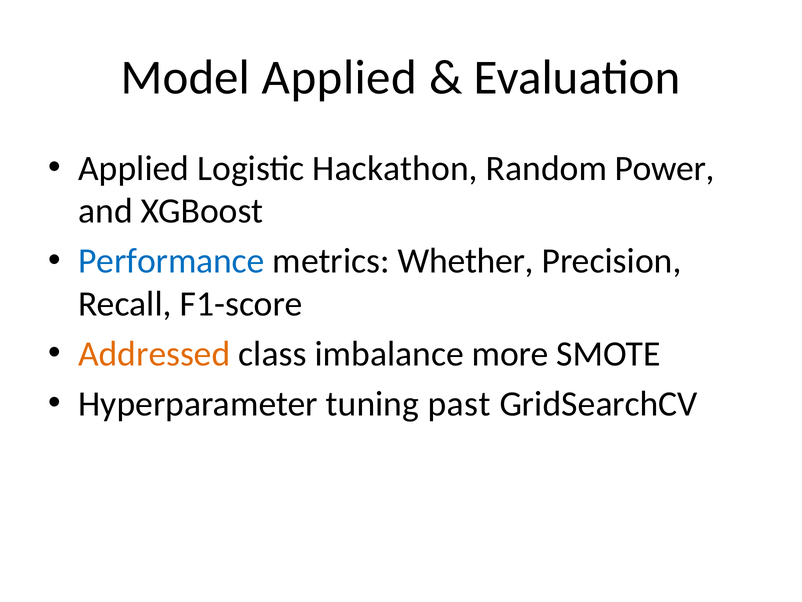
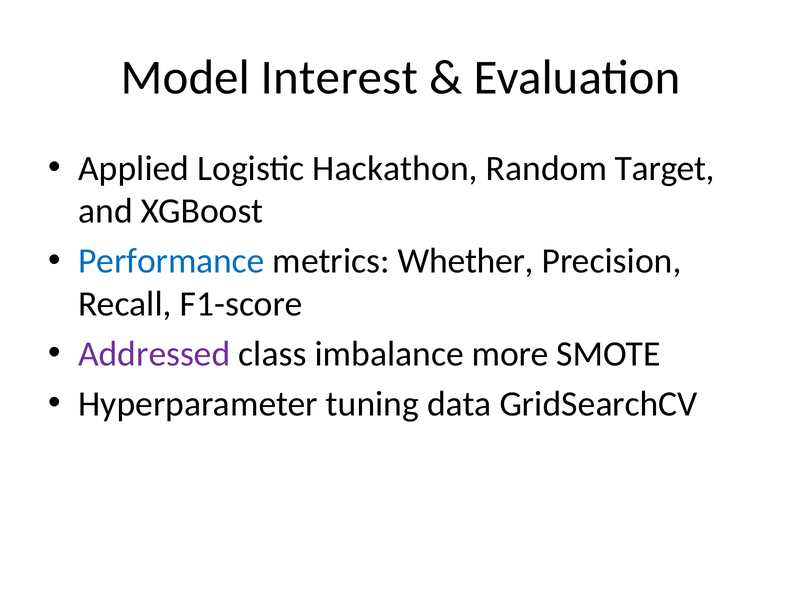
Model Applied: Applied -> Interest
Power: Power -> Target
Addressed colour: orange -> purple
past: past -> data
